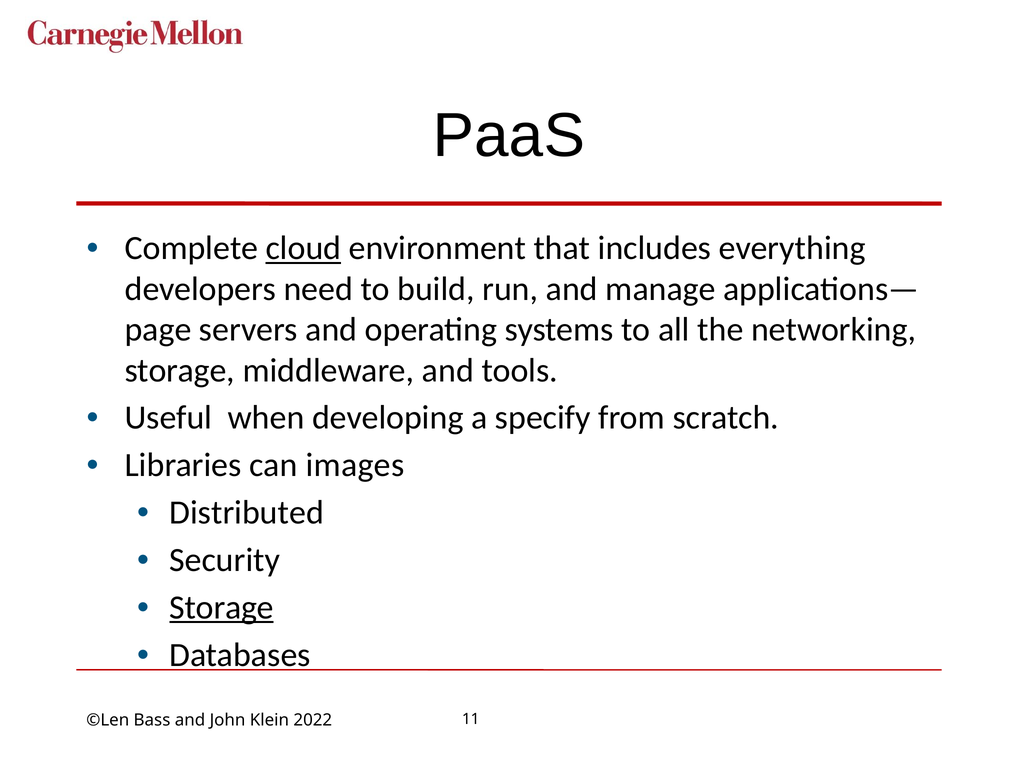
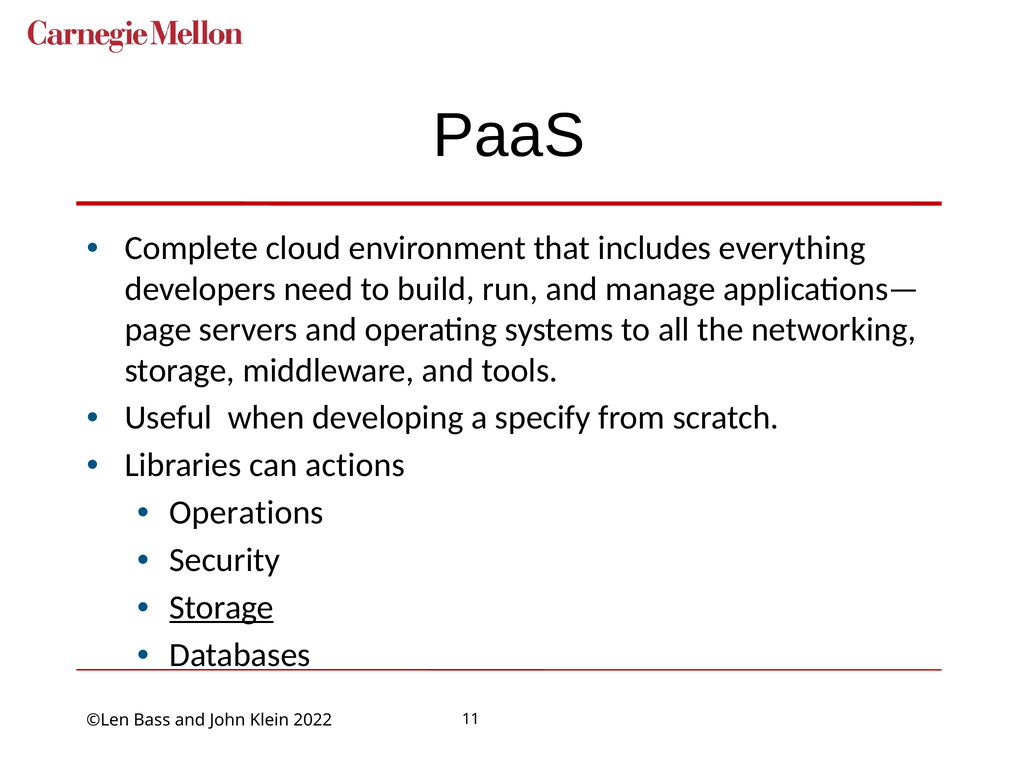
cloud underline: present -> none
images: images -> actions
Distributed: Distributed -> Operations
